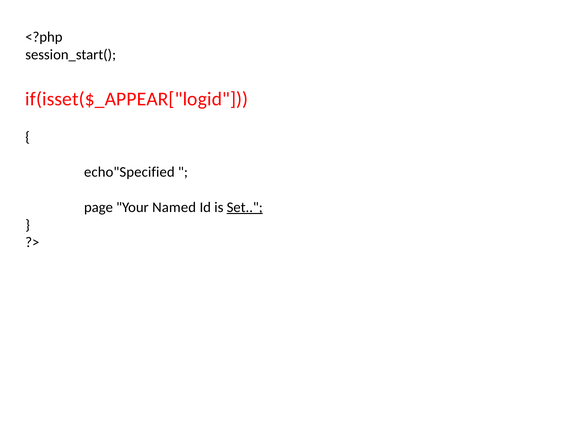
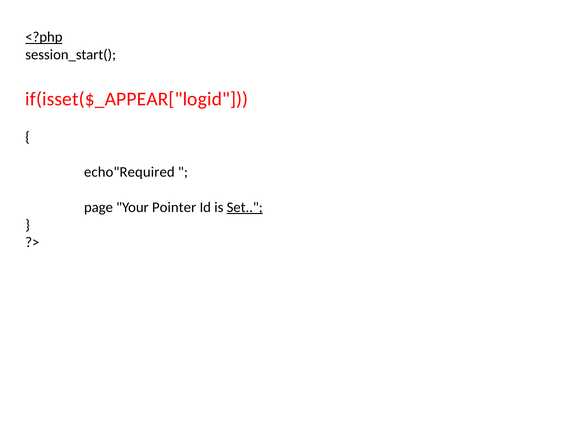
<?php underline: none -> present
echo"Specified: echo"Specified -> echo"Required
Named: Named -> Pointer
